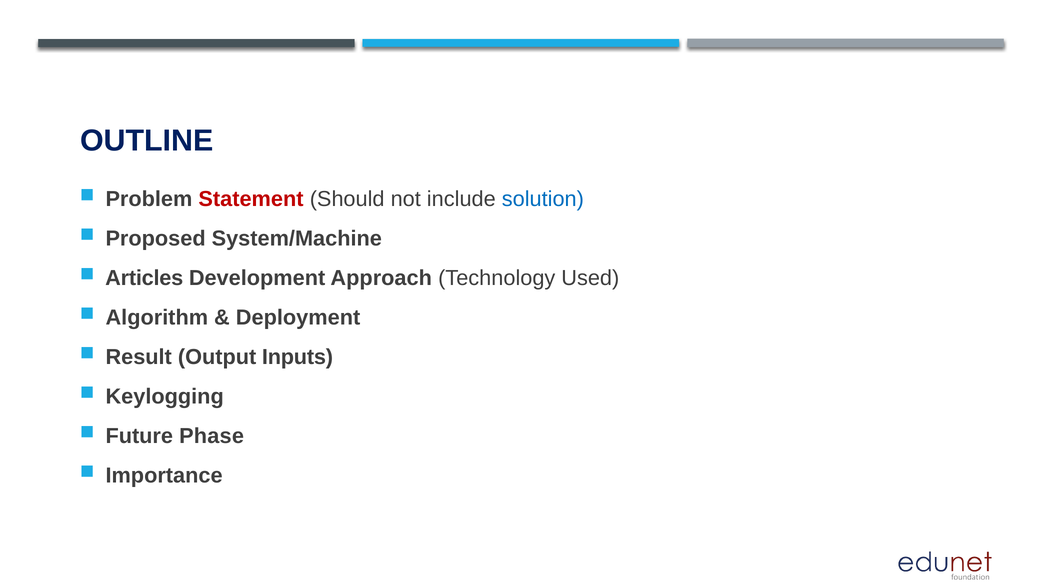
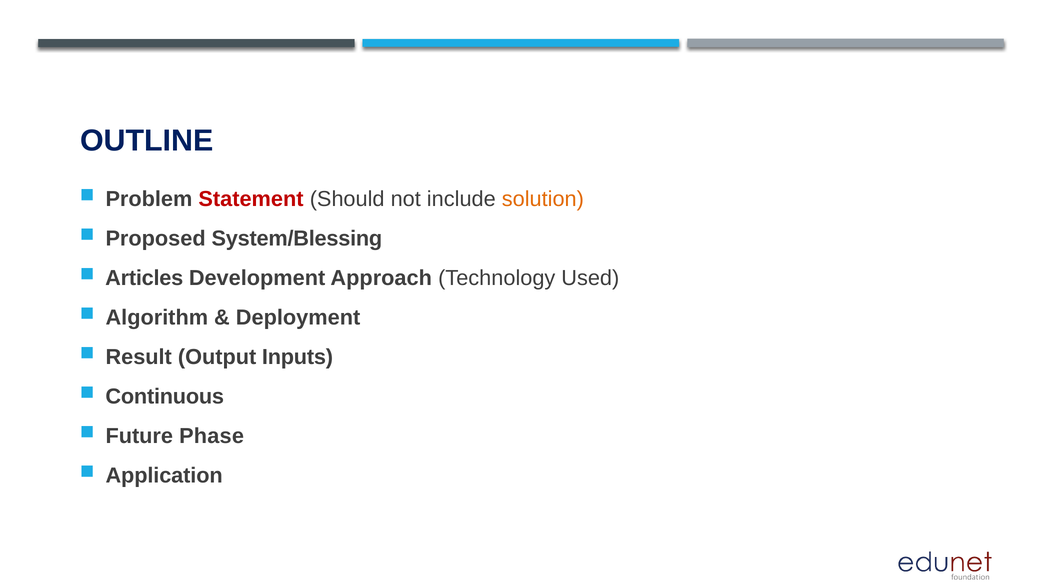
solution colour: blue -> orange
System/Machine: System/Machine -> System/Blessing
Keylogging: Keylogging -> Continuous
Importance: Importance -> Application
